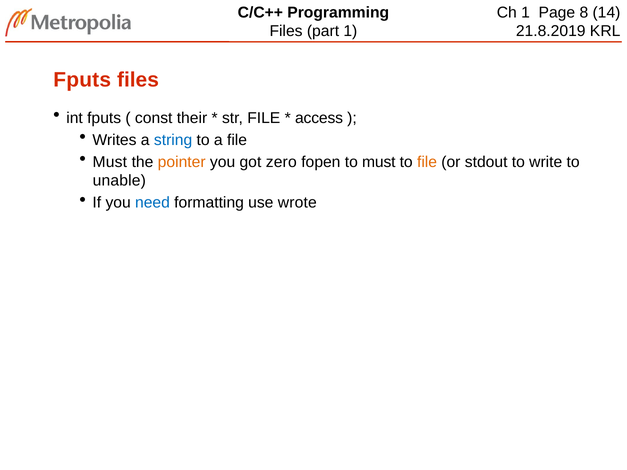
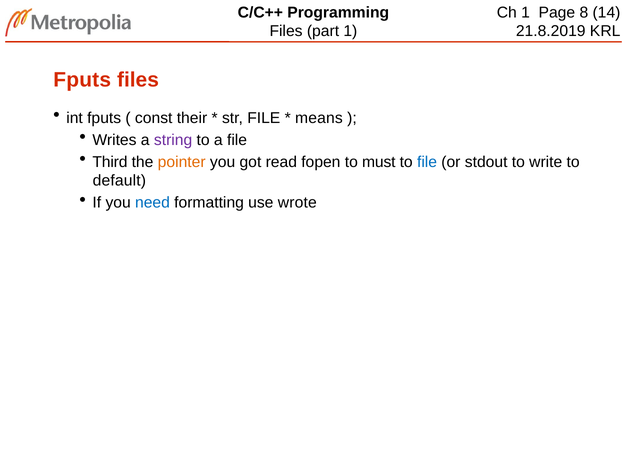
access: access -> means
string colour: blue -> purple
Must at (110, 162): Must -> Third
zero: zero -> read
file at (427, 162) colour: orange -> blue
unable: unable -> default
